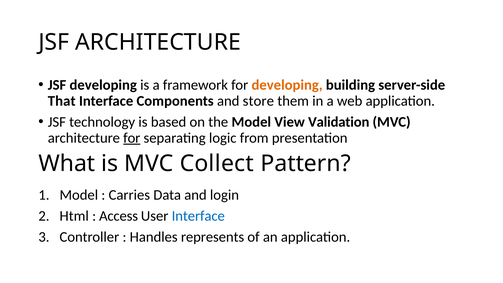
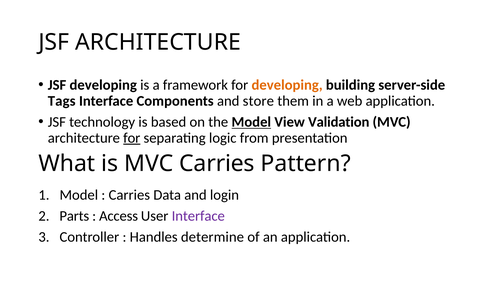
That: That -> Tags
Model at (251, 122) underline: none -> present
MVC Collect: Collect -> Carries
Html: Html -> Parts
Interface at (198, 216) colour: blue -> purple
represents: represents -> determine
